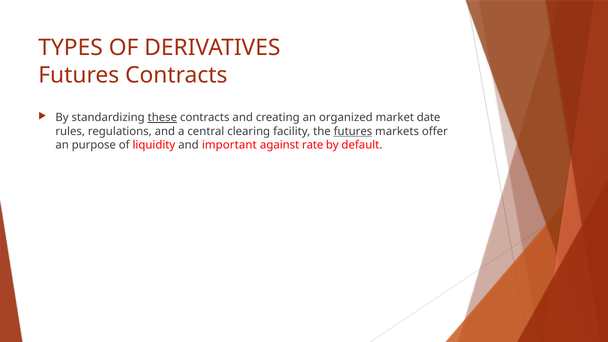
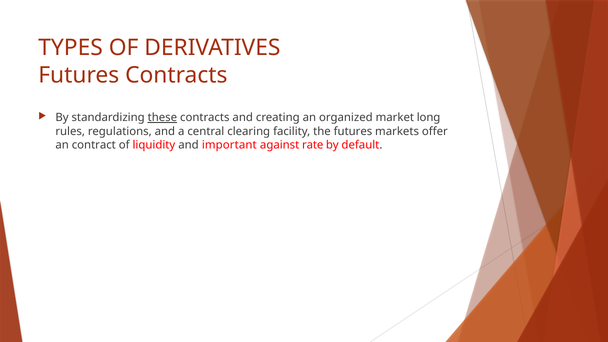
date: date -> long
futures at (353, 131) underline: present -> none
purpose: purpose -> contract
